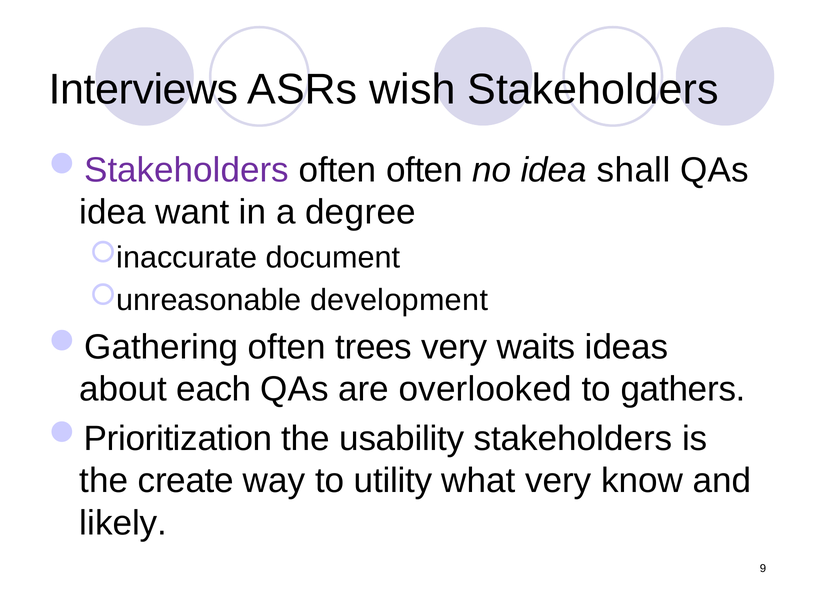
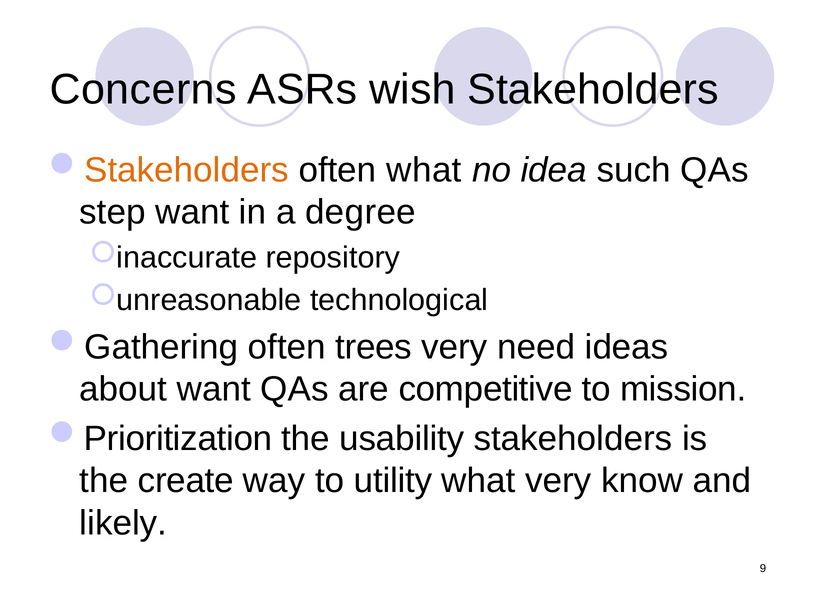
Interviews: Interviews -> Concerns
Stakeholders at (187, 170) colour: purple -> orange
often often: often -> what
shall: shall -> such
idea at (113, 212): idea -> step
document: document -> repository
development: development -> technological
waits: waits -> need
about each: each -> want
overlooked: overlooked -> competitive
gathers: gathers -> mission
